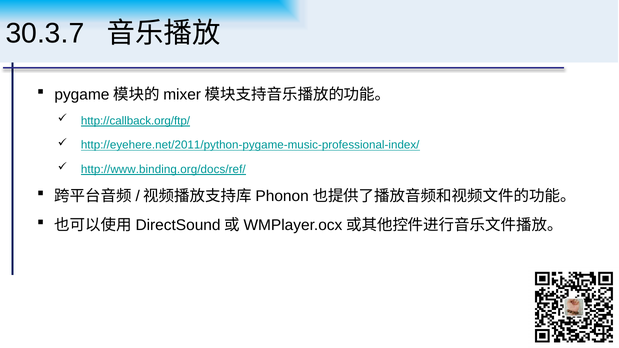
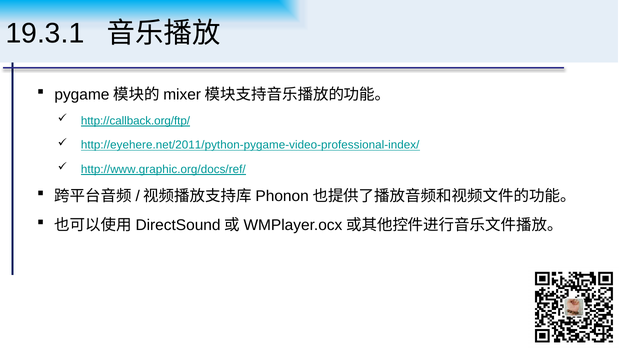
30.3.7: 30.3.7 -> 19.3.1
http://eyehere.net/2011/python-pygame-music-professional-index/: http://eyehere.net/2011/python-pygame-music-professional-index/ -> http://eyehere.net/2011/python-pygame-video-professional-index/
http://www.binding.org/docs/ref/: http://www.binding.org/docs/ref/ -> http://www.graphic.org/docs/ref/
